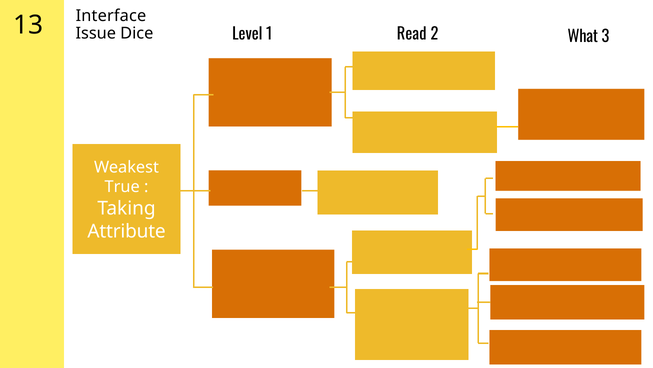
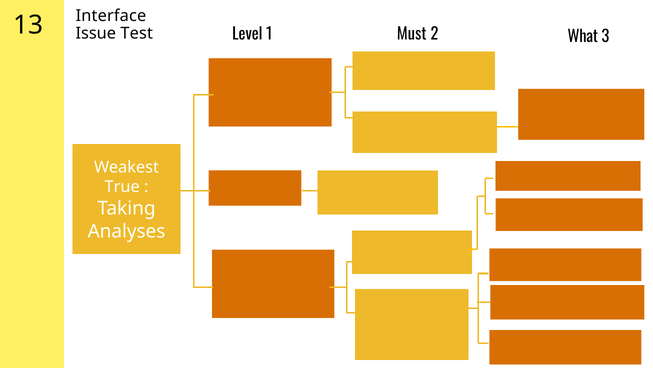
Dice: Dice -> Test
Read: Read -> Must
Attribute: Attribute -> Analyses
